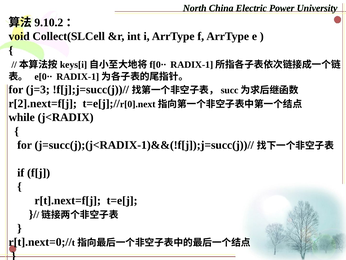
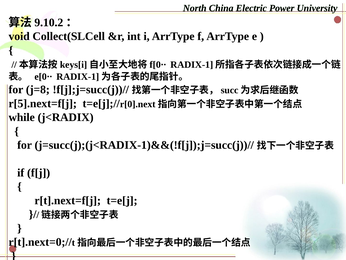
j=3: j=3 -> j=8
r[2].next=f[j: r[2].next=f[j -> r[5].next=f[j
